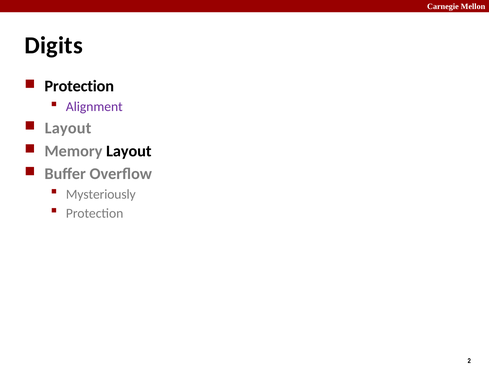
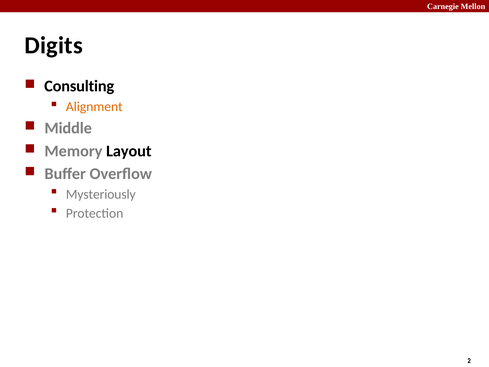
Protection at (79, 86): Protection -> Consulting
Alignment colour: purple -> orange
Layout at (68, 128): Layout -> Middle
